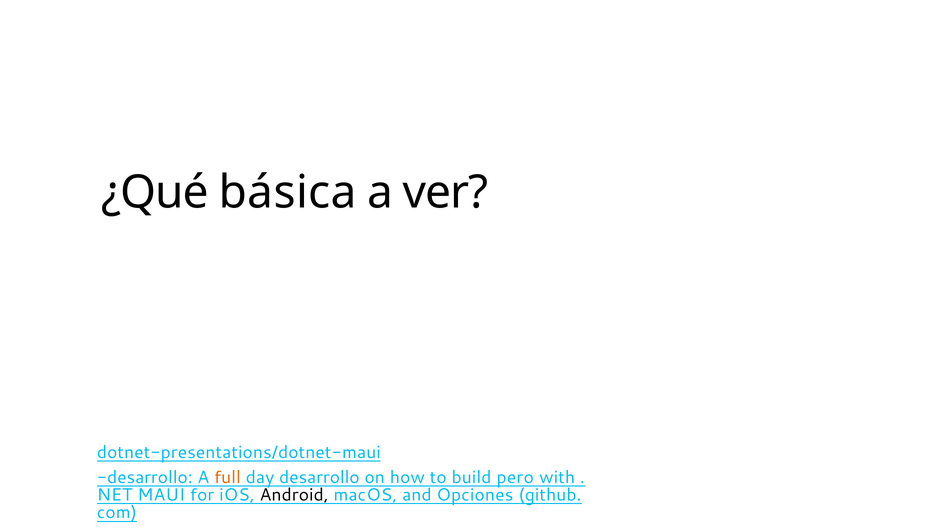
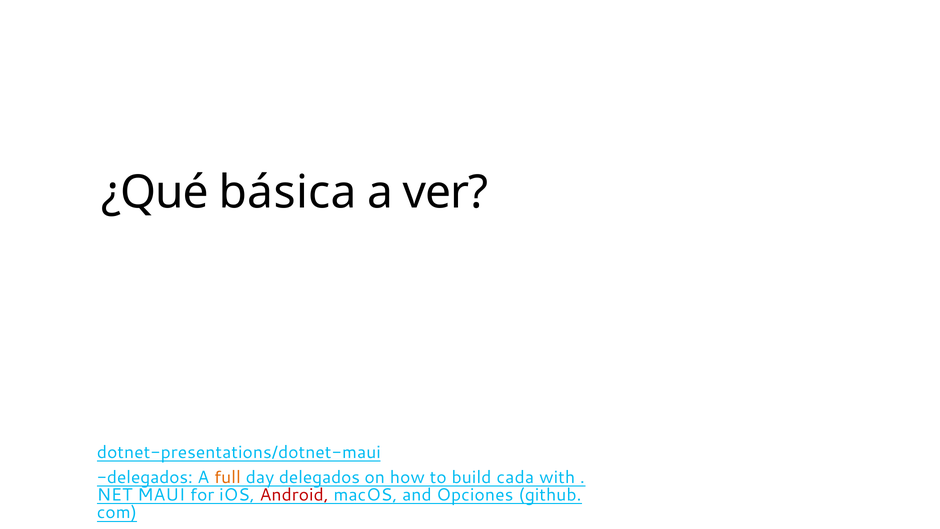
desarrollo at (145, 477): desarrollo -> delegados
day desarrollo: desarrollo -> delegados
pero: pero -> cada
Android colour: black -> red
